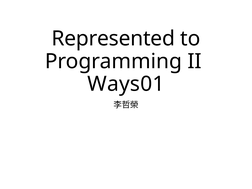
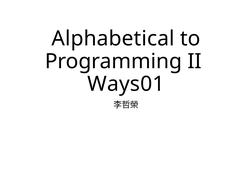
Represented: Represented -> Alphabetical
